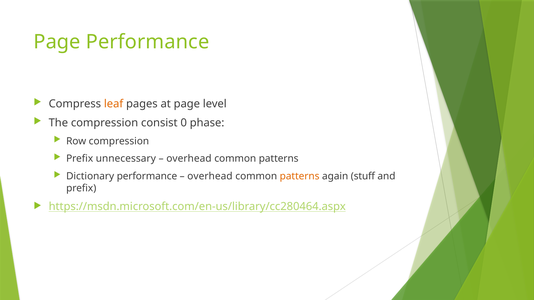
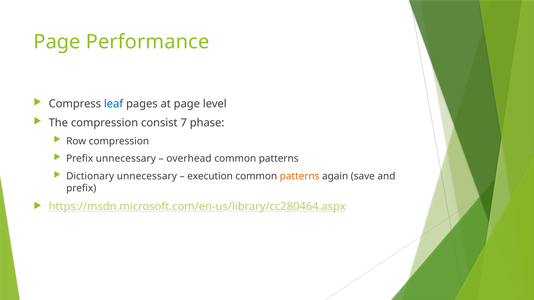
leaf colour: orange -> blue
0: 0 -> 7
Dictionary performance: performance -> unnecessary
overhead at (210, 176): overhead -> execution
stuff: stuff -> save
